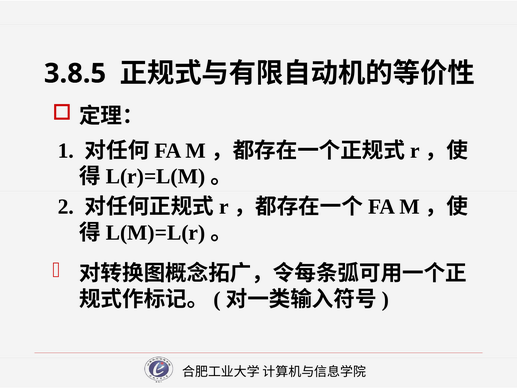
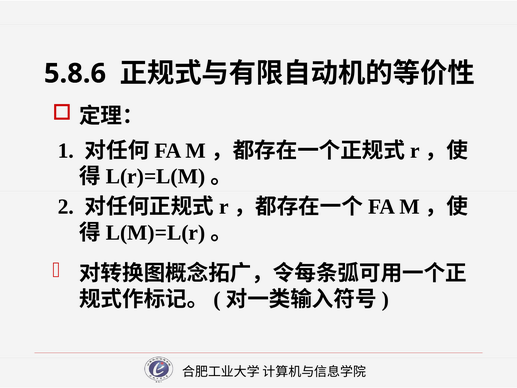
3.8.5: 3.8.5 -> 5.8.6
